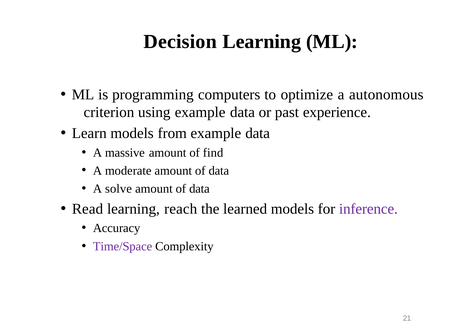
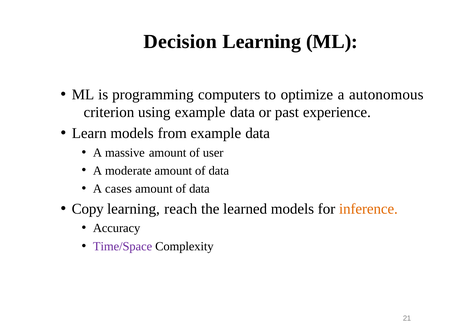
find: find -> user
solve: solve -> cases
Read: Read -> Copy
inference colour: purple -> orange
